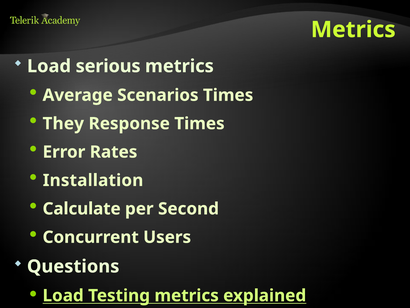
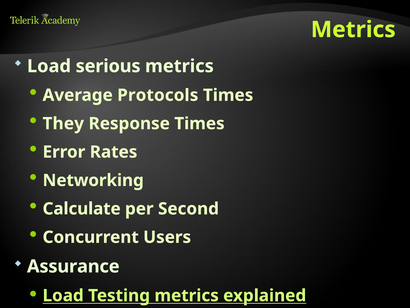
Scenarios: Scenarios -> Protocols
Installation: Installation -> Networking
Questions: Questions -> Assurance
